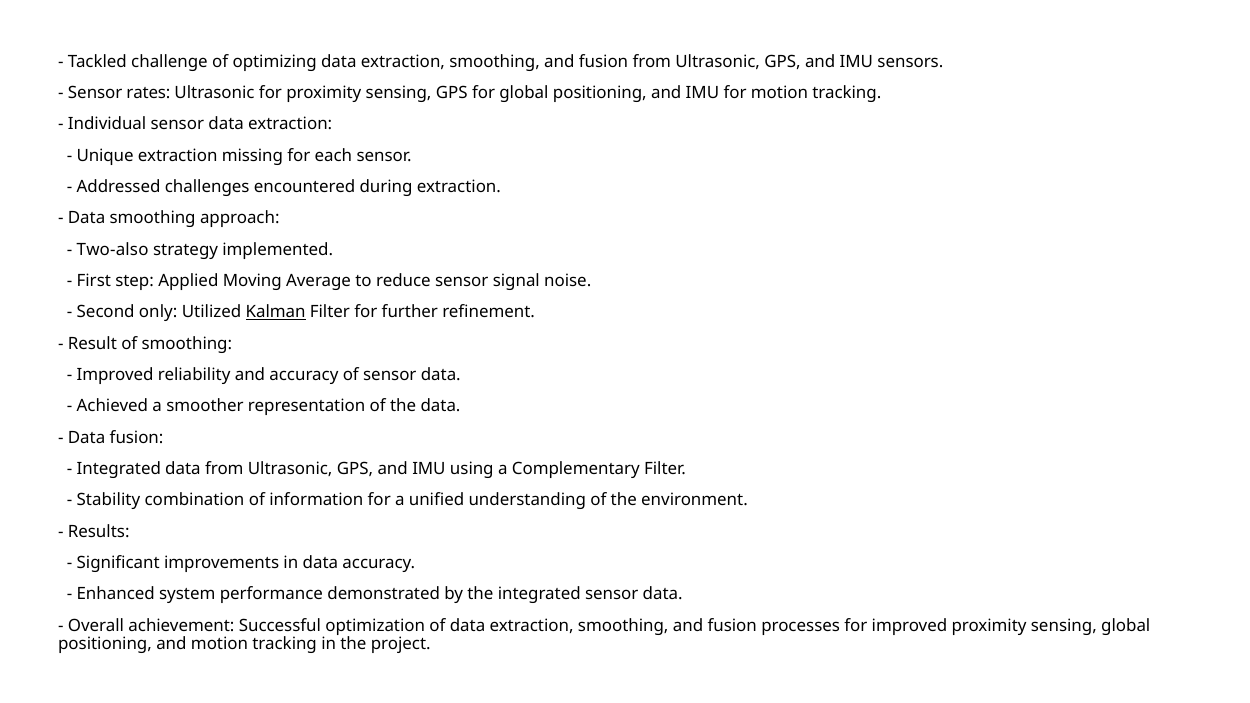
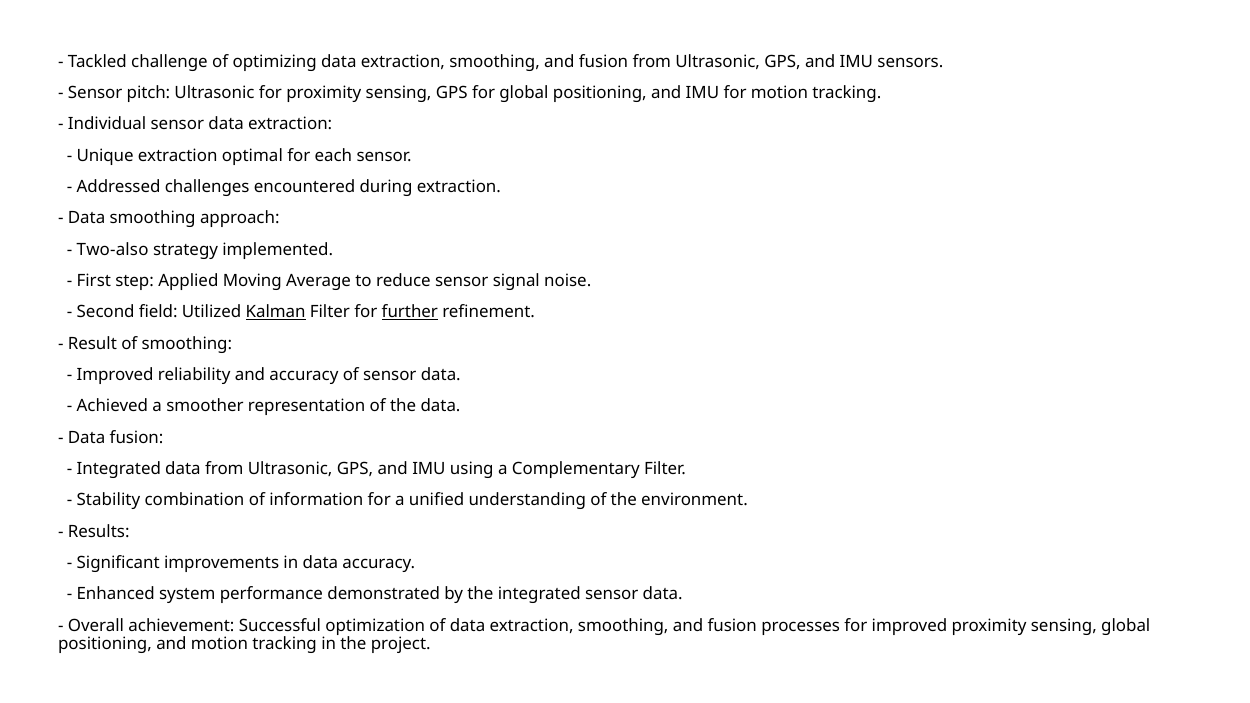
rates: rates -> pitch
missing: missing -> optimal
only: only -> field
further underline: none -> present
